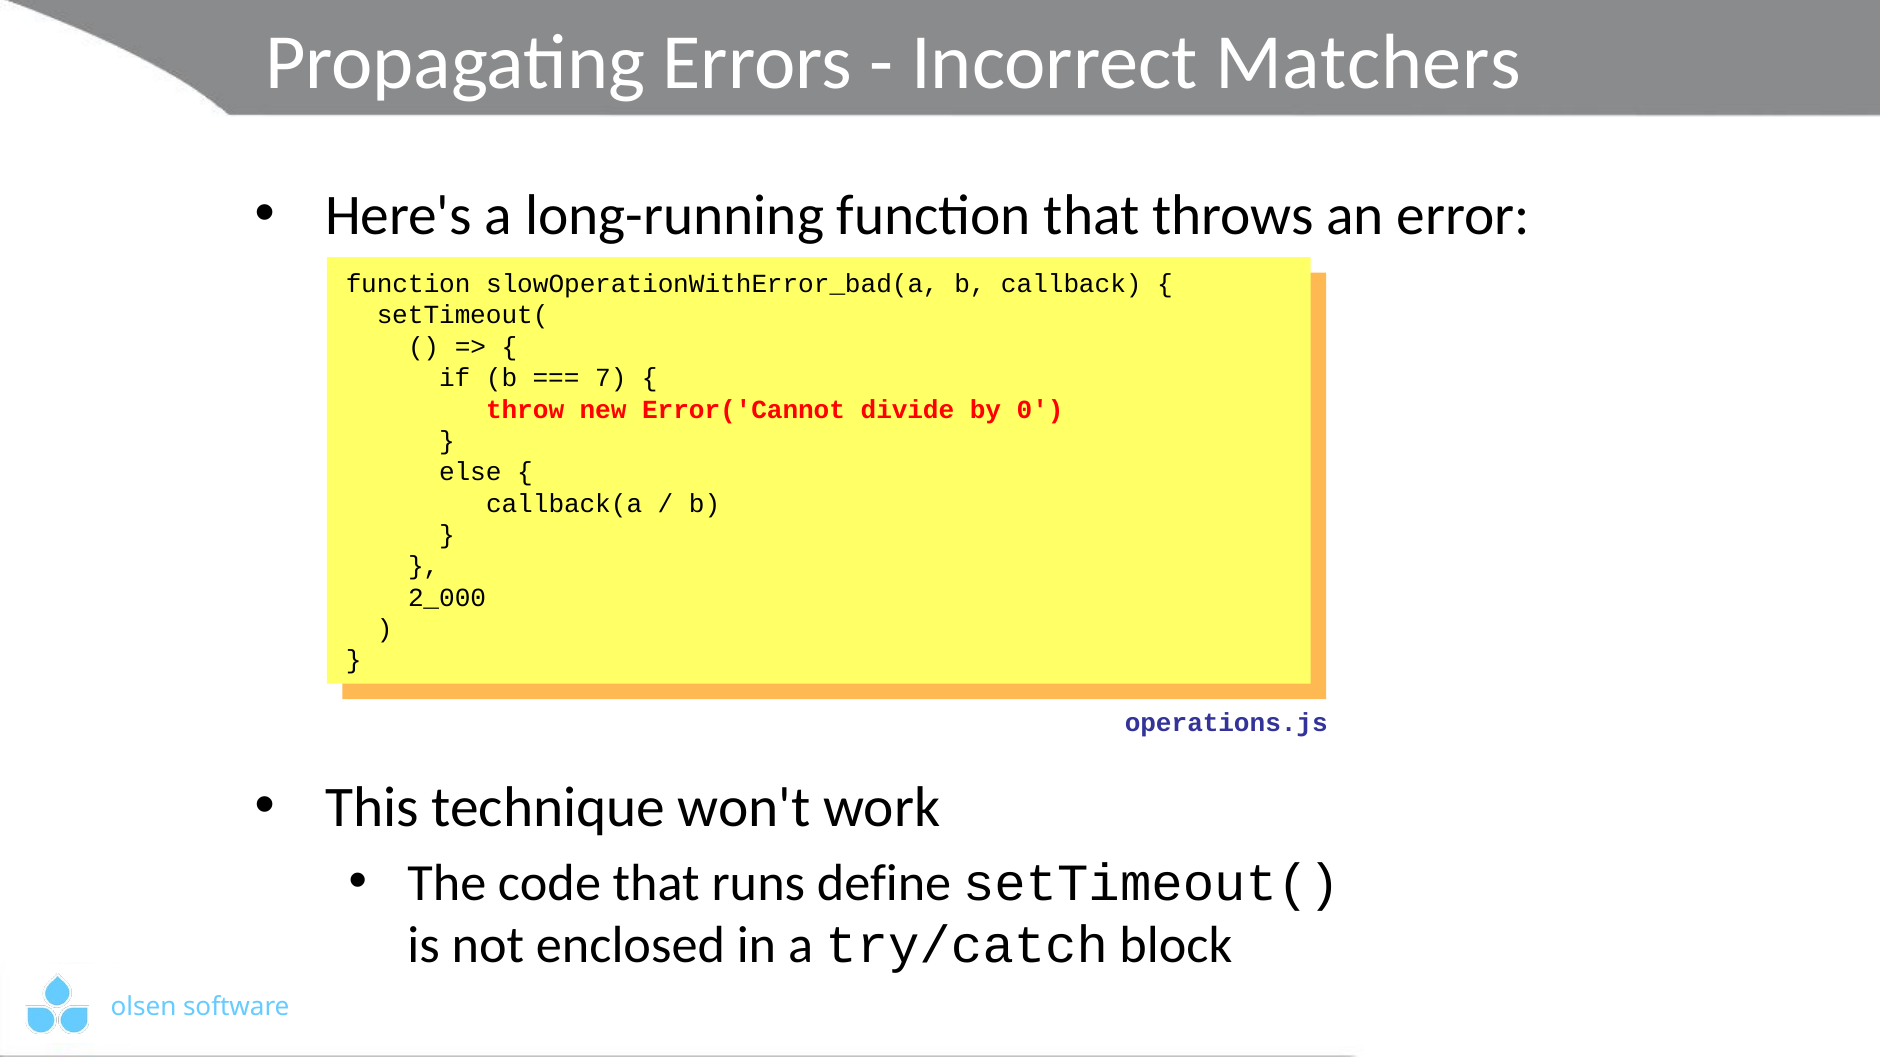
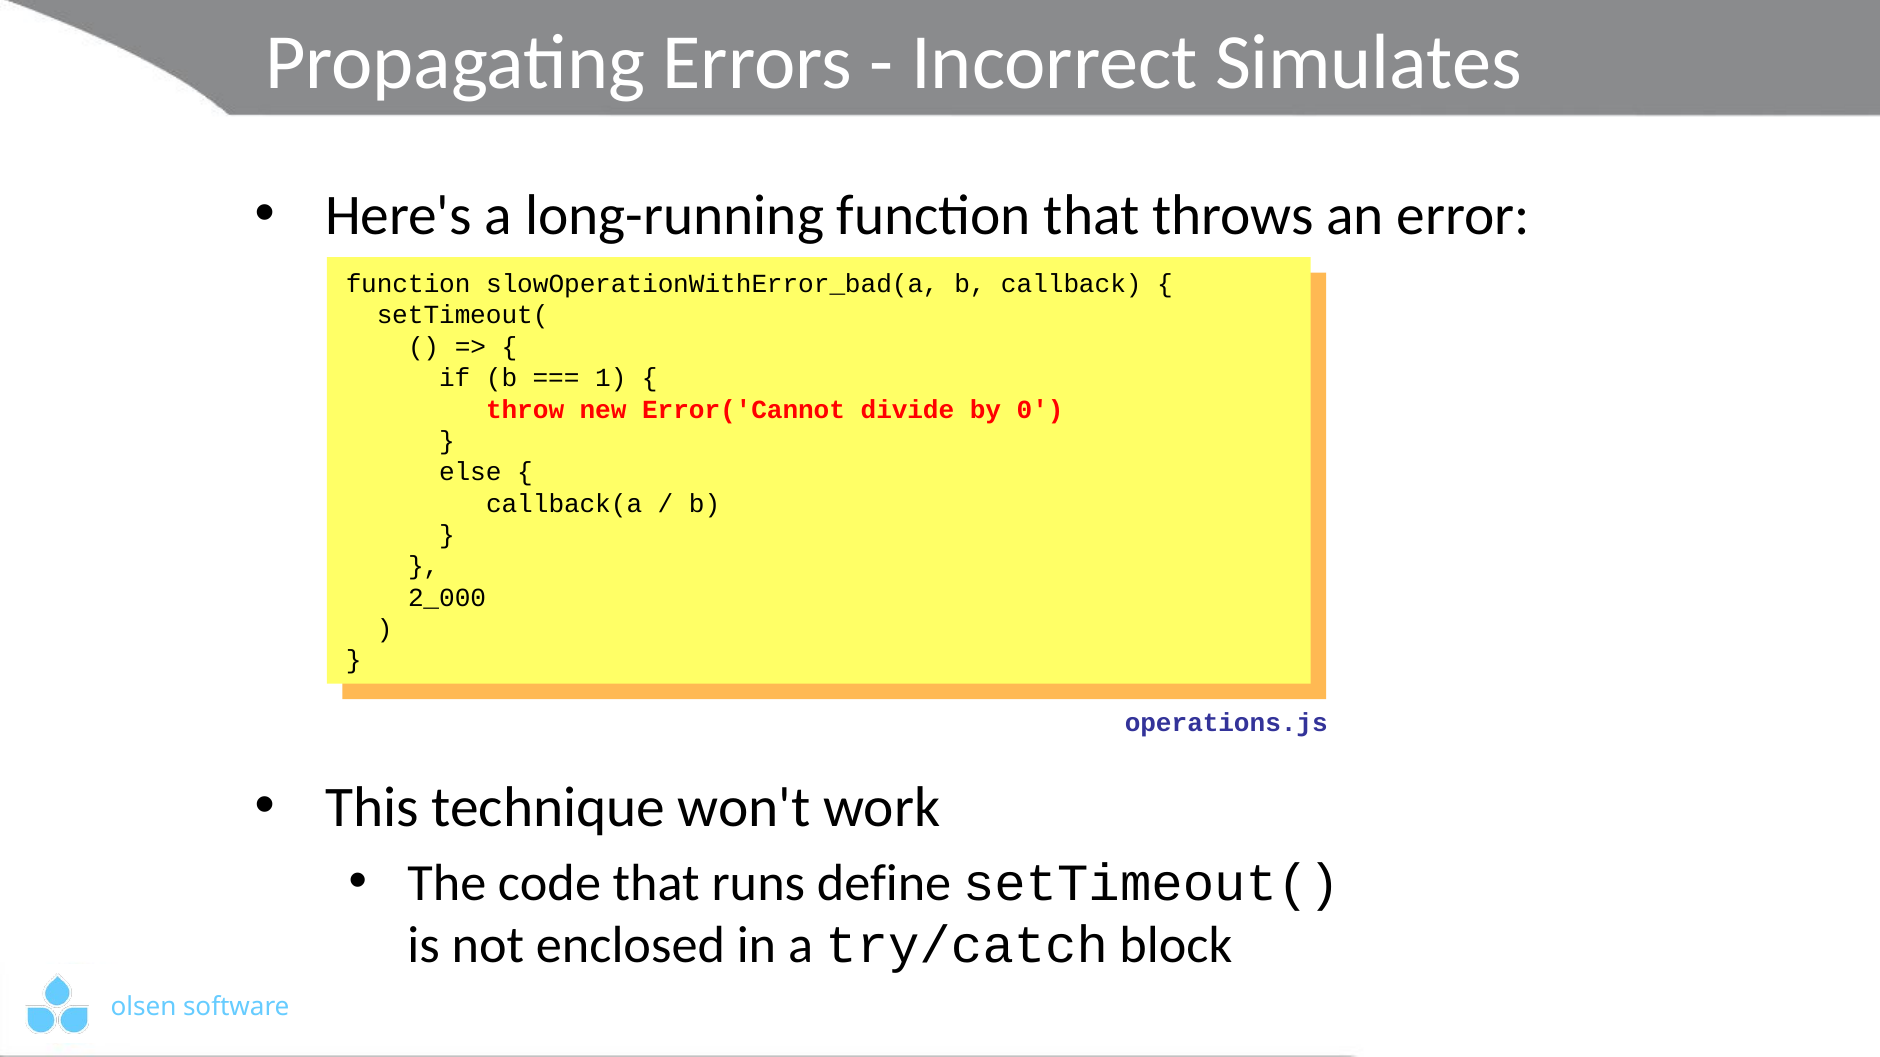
Matchers: Matchers -> Simulates
7: 7 -> 1
